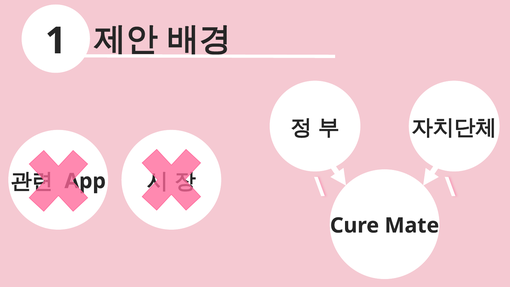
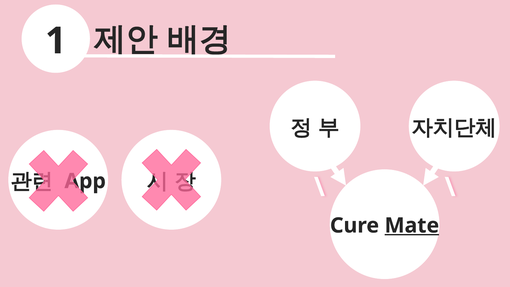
Mate underline: none -> present
